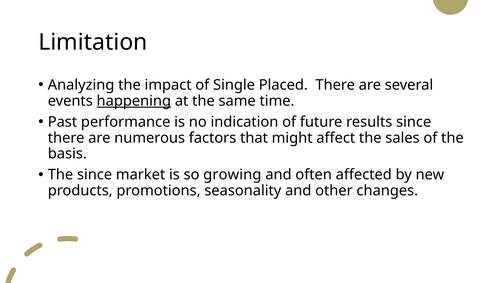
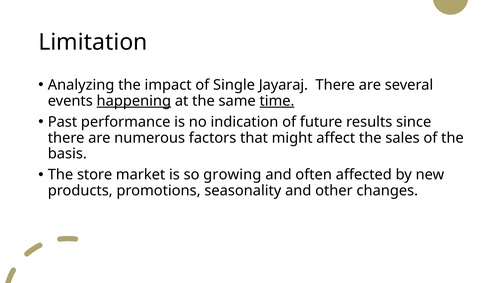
Placed: Placed -> Jayaraj
time underline: none -> present
The since: since -> store
